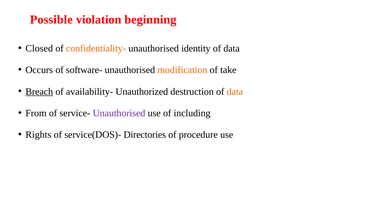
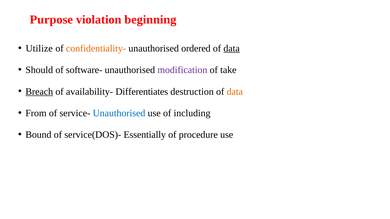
Possible: Possible -> Purpose
Closed: Closed -> Utilize
identity: identity -> ordered
data at (232, 48) underline: none -> present
Occurs: Occurs -> Should
modification colour: orange -> purple
Unauthorized: Unauthorized -> Differentiates
Unauthorised at (119, 113) colour: purple -> blue
Rights: Rights -> Bound
Directories: Directories -> Essentially
